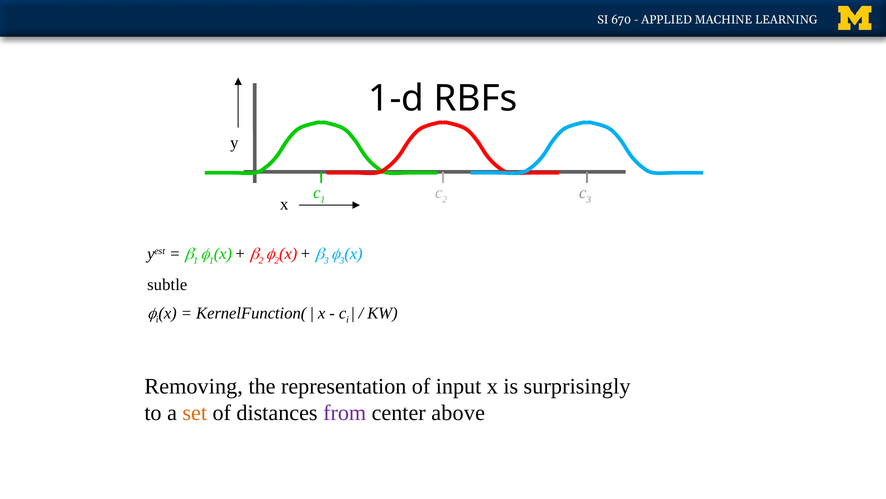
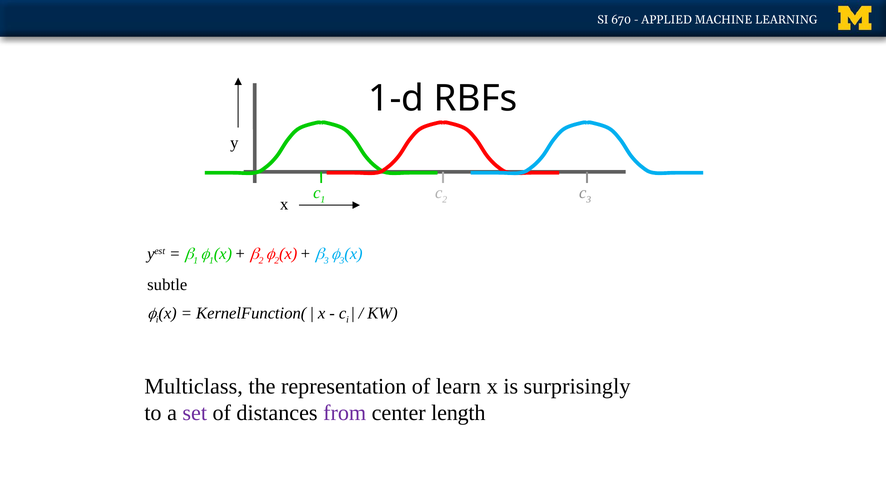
Removing: Removing -> Multiclass
input: input -> learn
set colour: orange -> purple
above: above -> length
